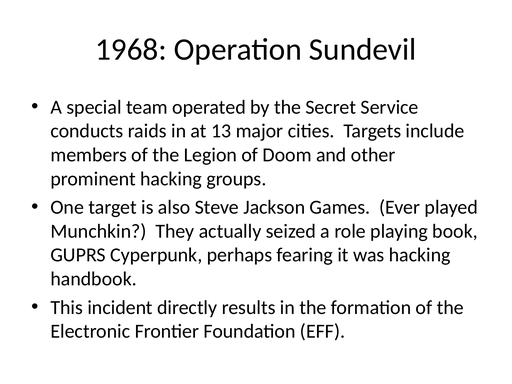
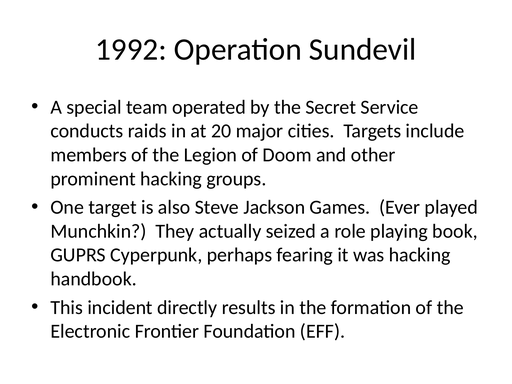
1968: 1968 -> 1992
13: 13 -> 20
